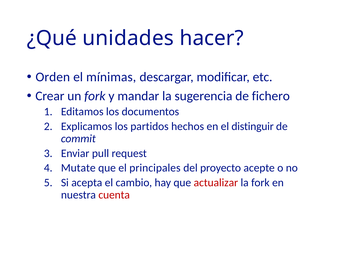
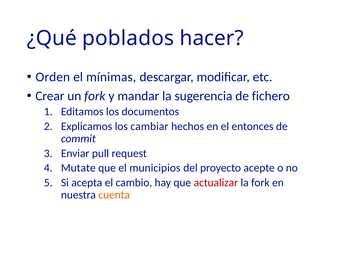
unidades: unidades -> poblados
partidos: partidos -> cambiar
distinguir: distinguir -> entonces
principales: principales -> municipios
cuenta colour: red -> orange
